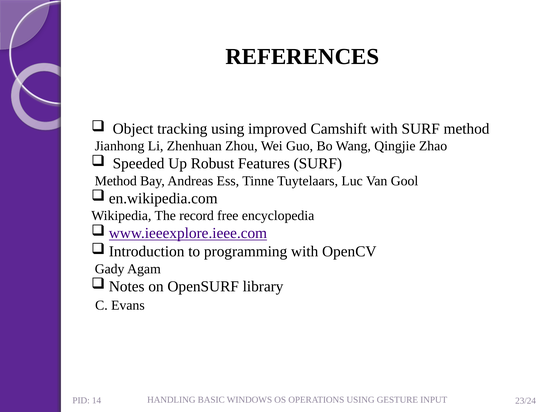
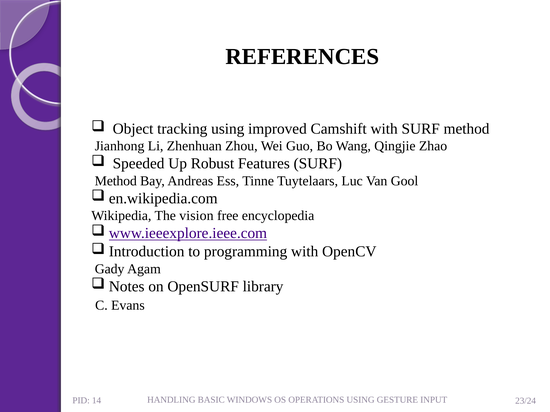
record: record -> vision
